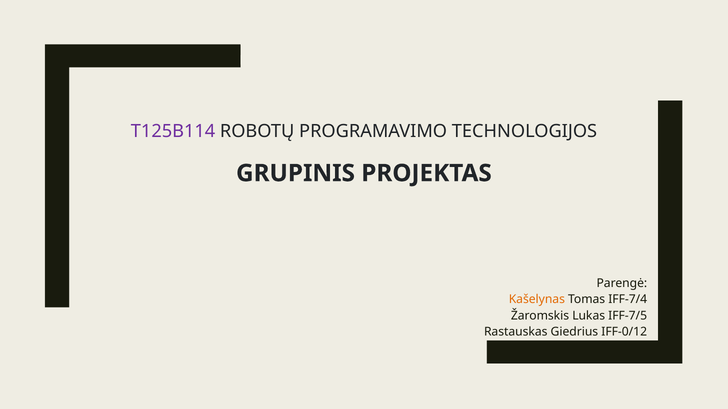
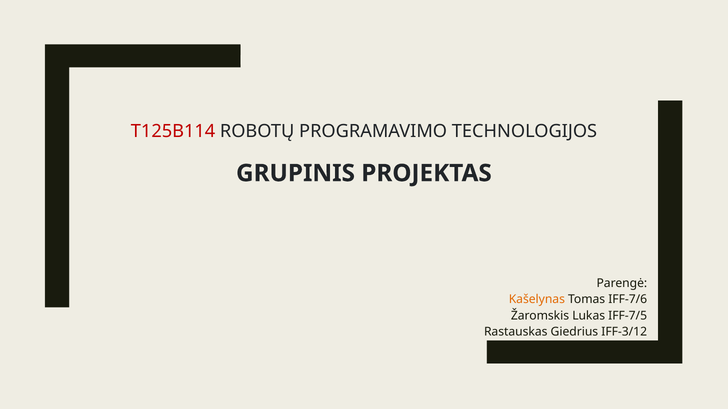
T125B114 colour: purple -> red
IFF-7/4: IFF-7/4 -> IFF-7/6
IFF-0/12: IFF-0/12 -> IFF-3/12
